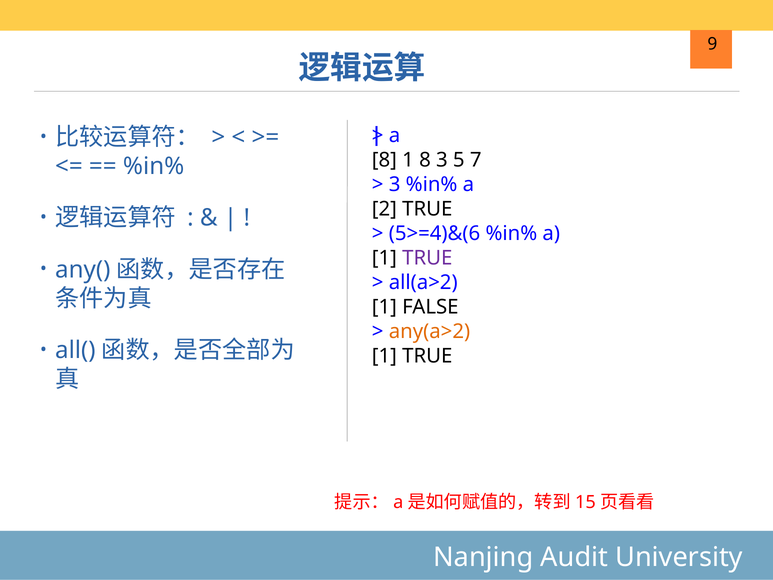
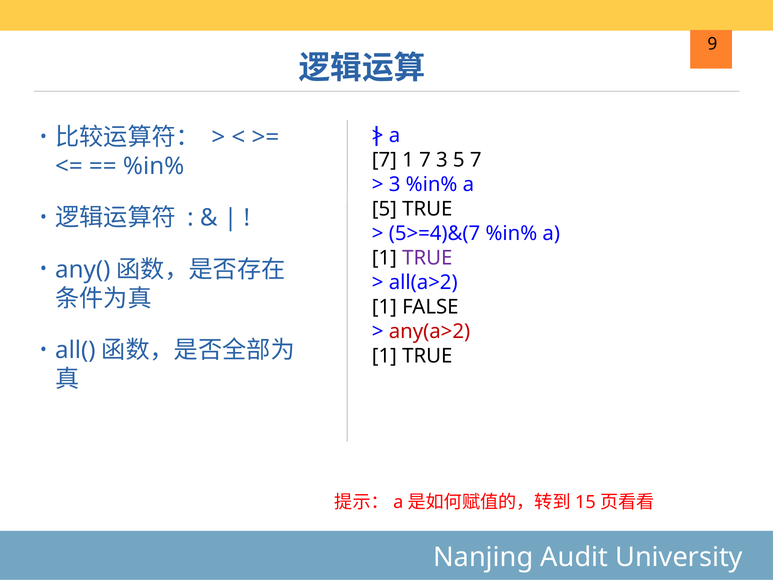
8 at (384, 160): 8 -> 7
1 8: 8 -> 7
2 at (384, 209): 2 -> 5
5>=4)&(6: 5>=4)&(6 -> 5>=4)&(7
any(a>2 colour: orange -> red
